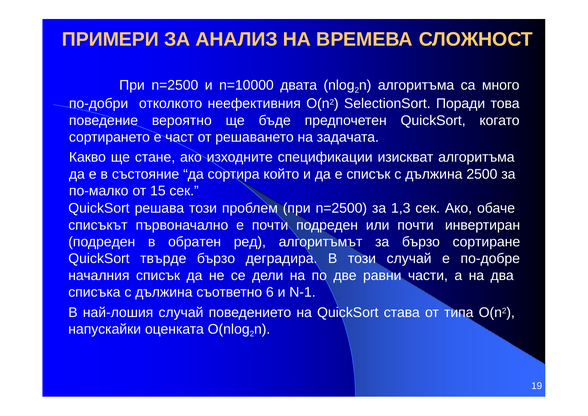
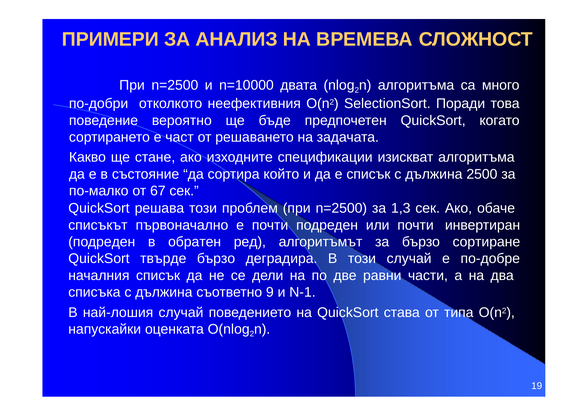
15: 15 -> 67
6: 6 -> 9
